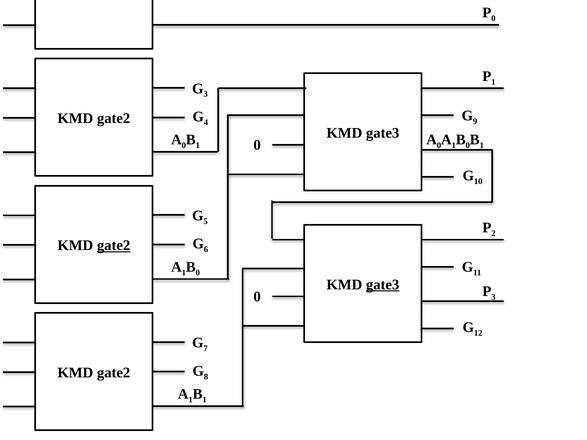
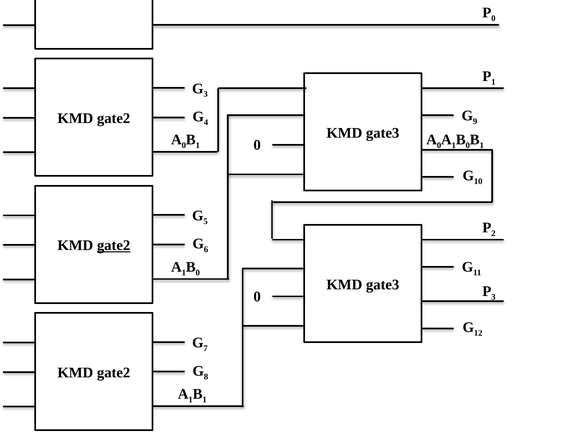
gate3 at (383, 285) underline: present -> none
